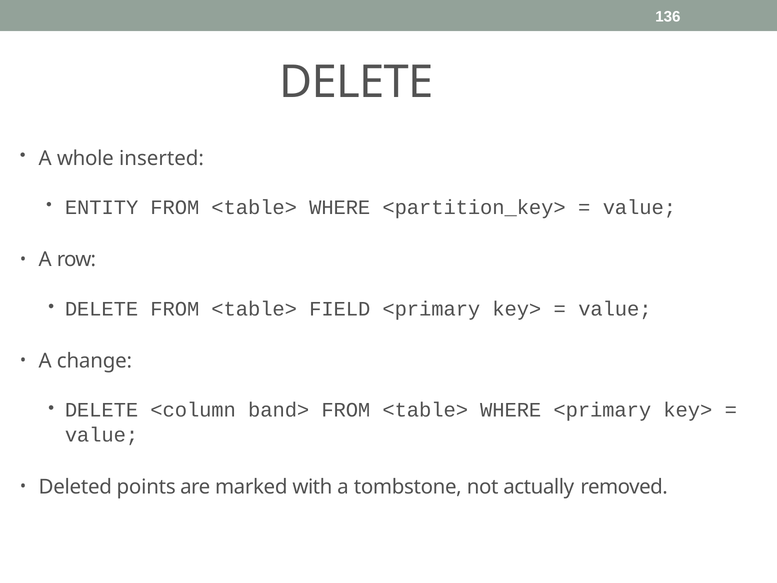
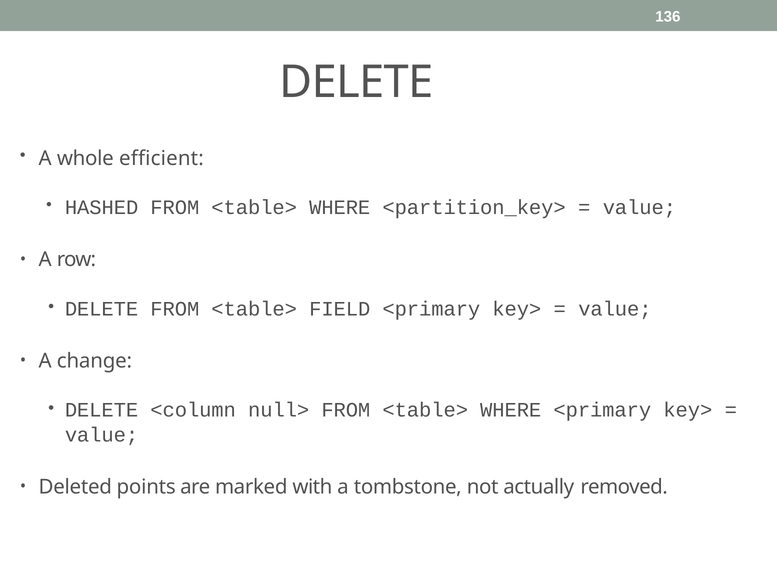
inserted: inserted -> efficient
ENTITY: ENTITY -> HASHED
band>: band> -> null>
